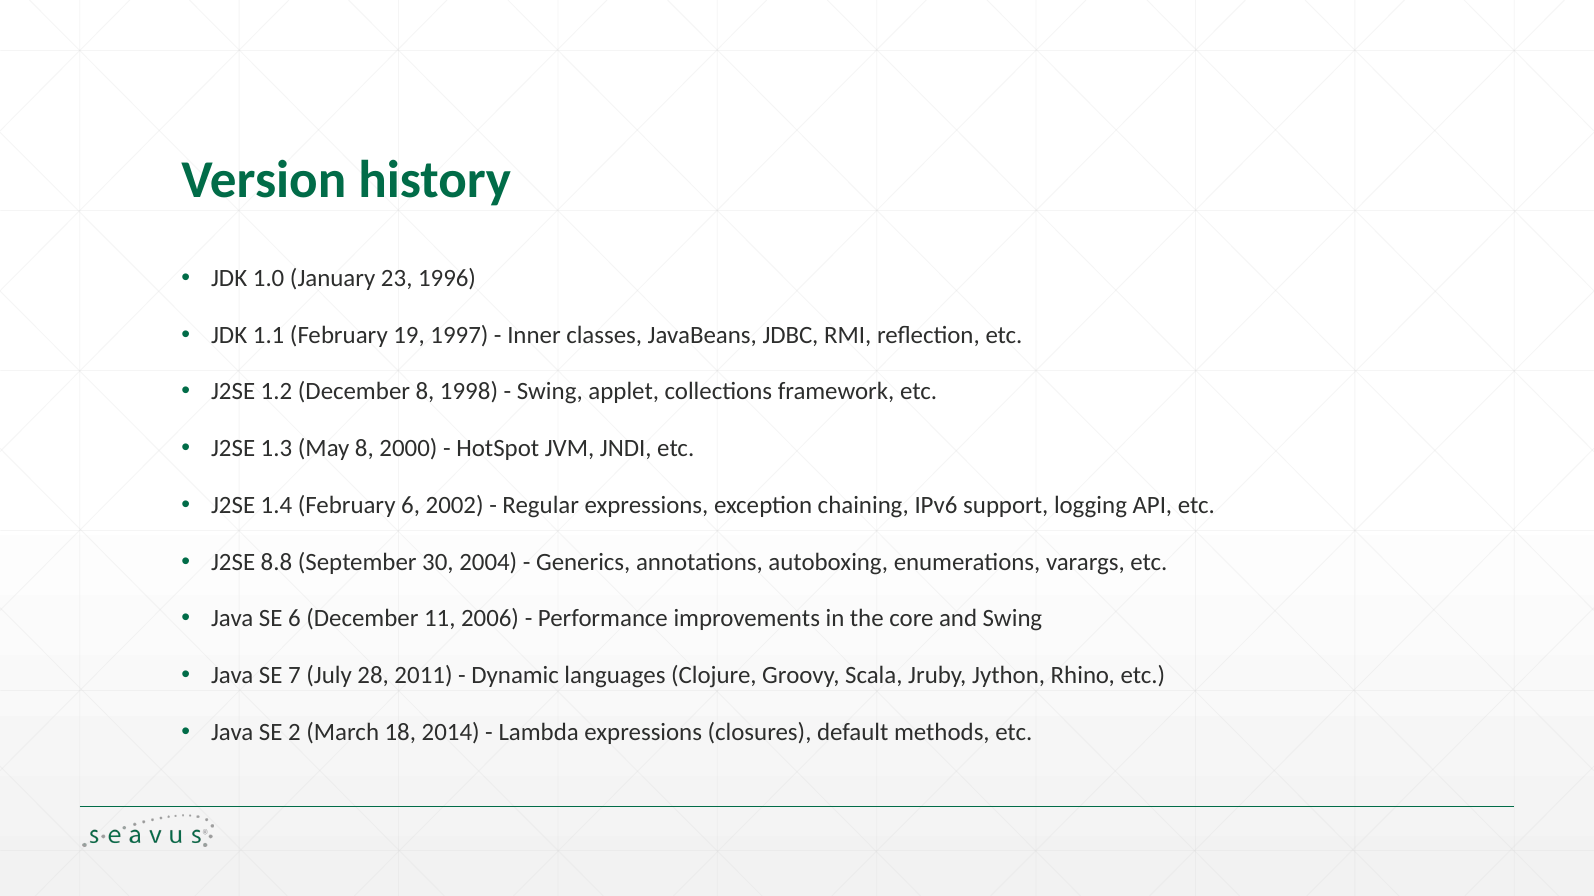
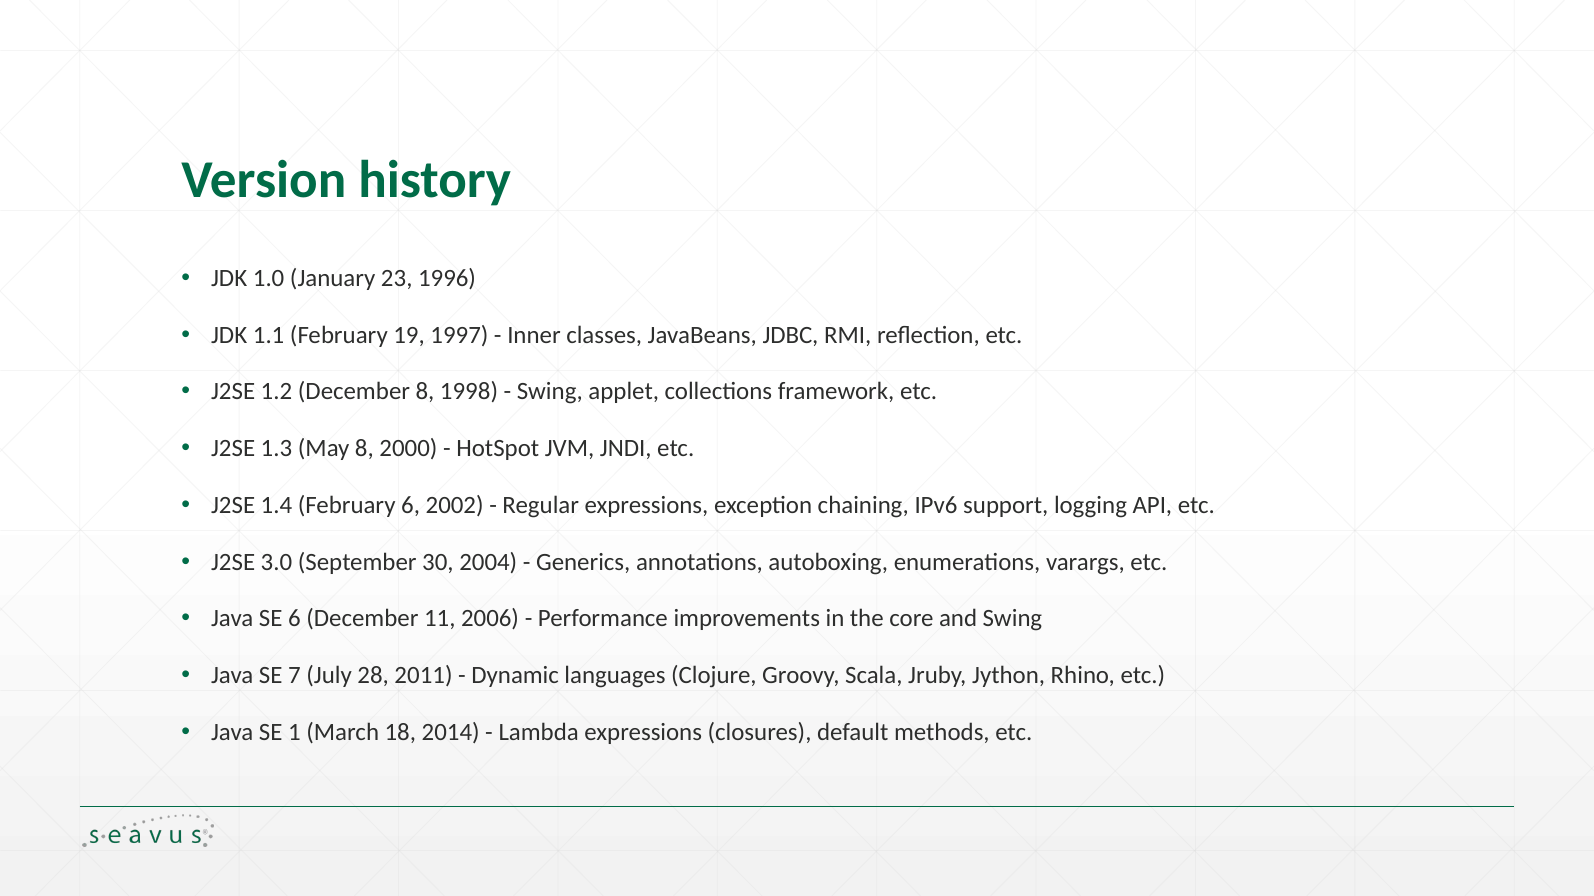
8.8: 8.8 -> 3.0
2: 2 -> 1
